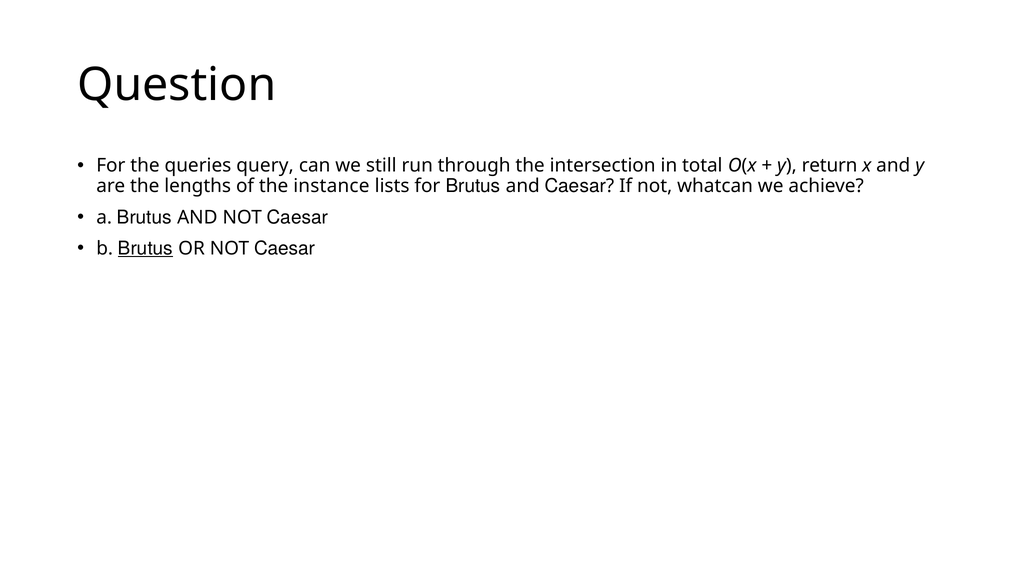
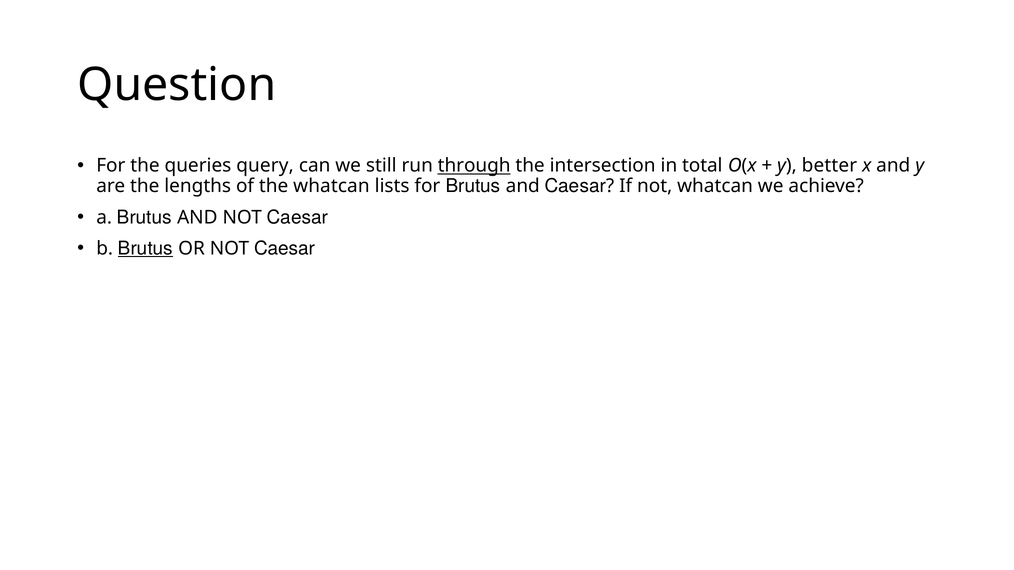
through underline: none -> present
return: return -> better
the instance: instance -> whatcan
